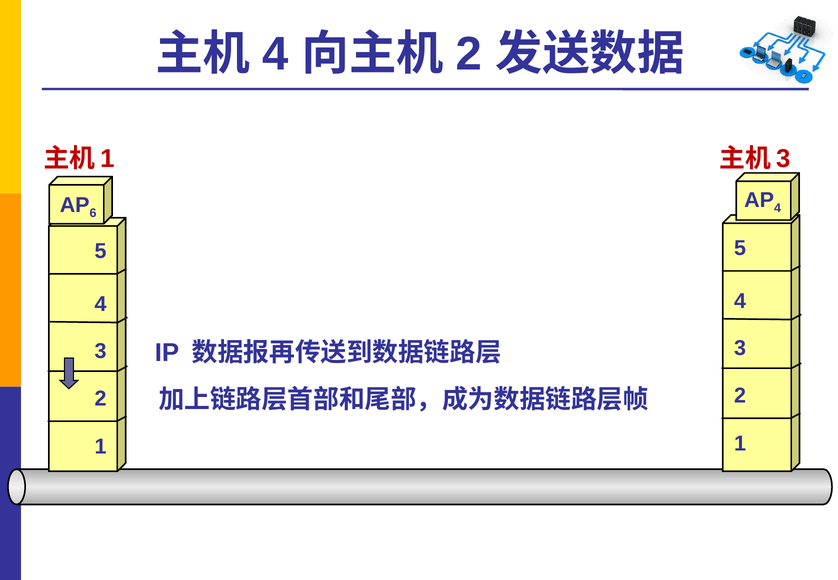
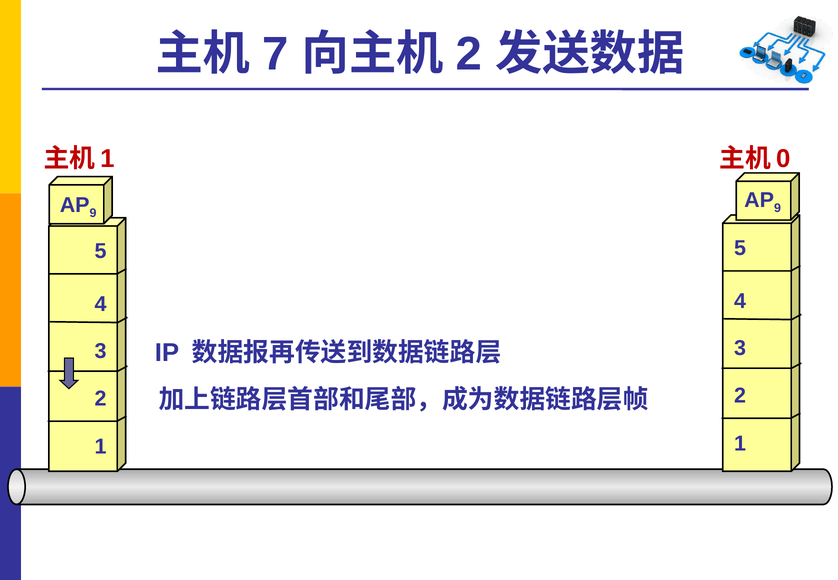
4 at (275, 54): 4 -> 7
3 at (783, 159): 3 -> 0
4 at (777, 208): 4 -> 9
6 at (93, 213): 6 -> 9
